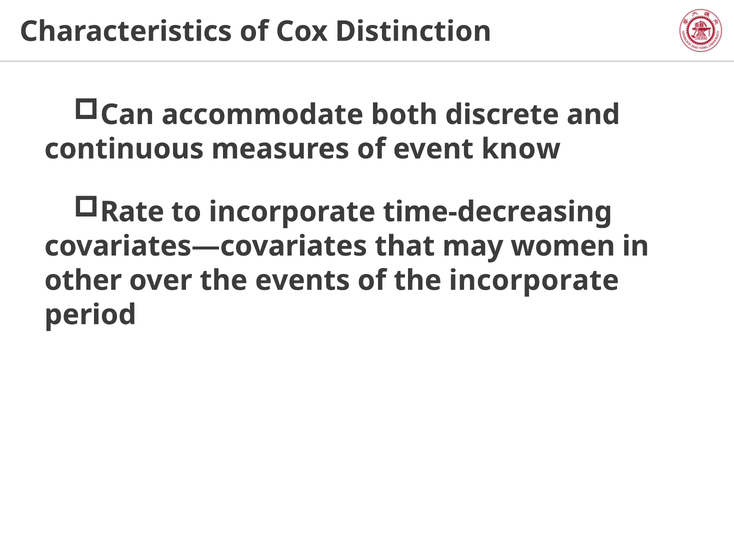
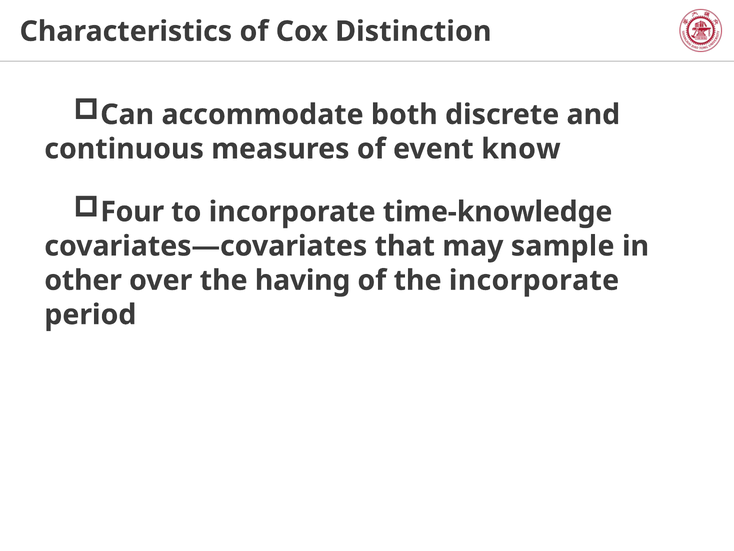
Rate: Rate -> Four
time-decreasing: time-decreasing -> time-knowledge
women: women -> sample
events: events -> having
